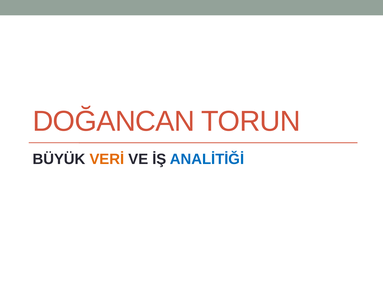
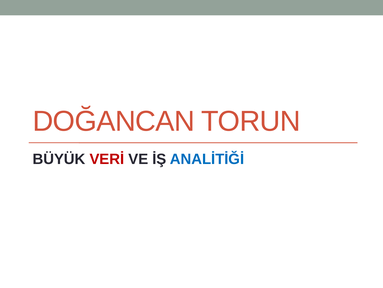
VERİ colour: orange -> red
